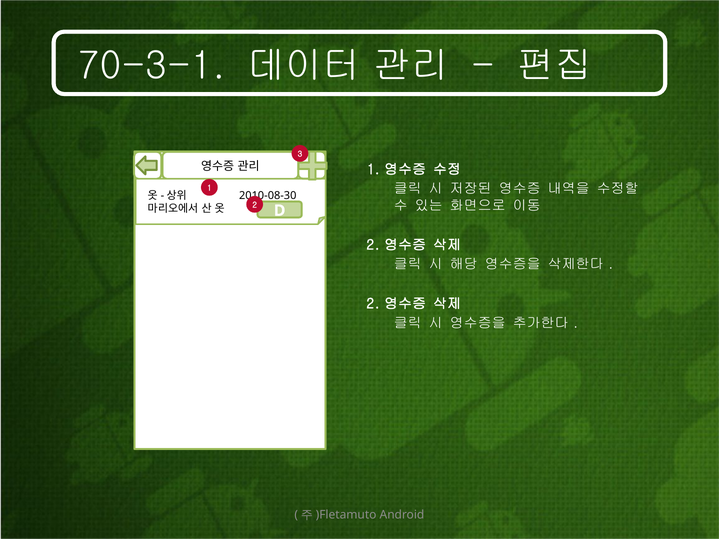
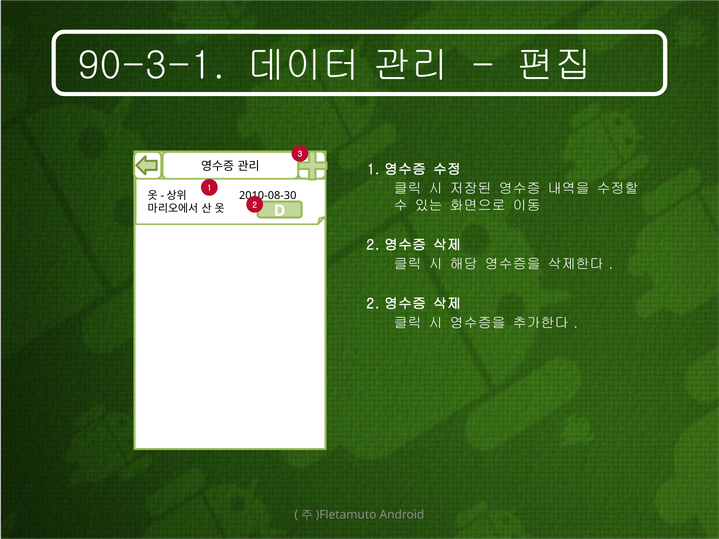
70-3-1: 70-3-1 -> 90-3-1
